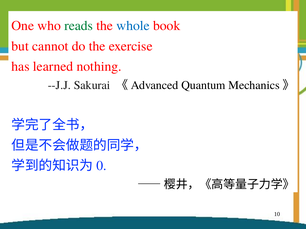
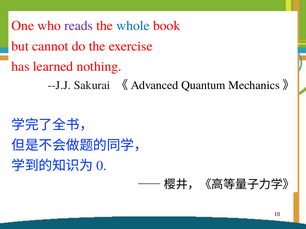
reads colour: green -> purple
